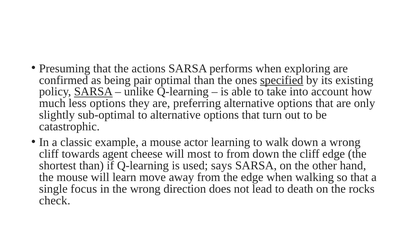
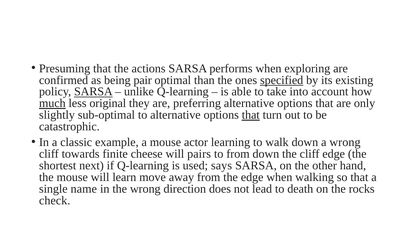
much underline: none -> present
less options: options -> original
that at (251, 115) underline: none -> present
agent: agent -> finite
most: most -> pairs
shortest than: than -> next
focus: focus -> name
